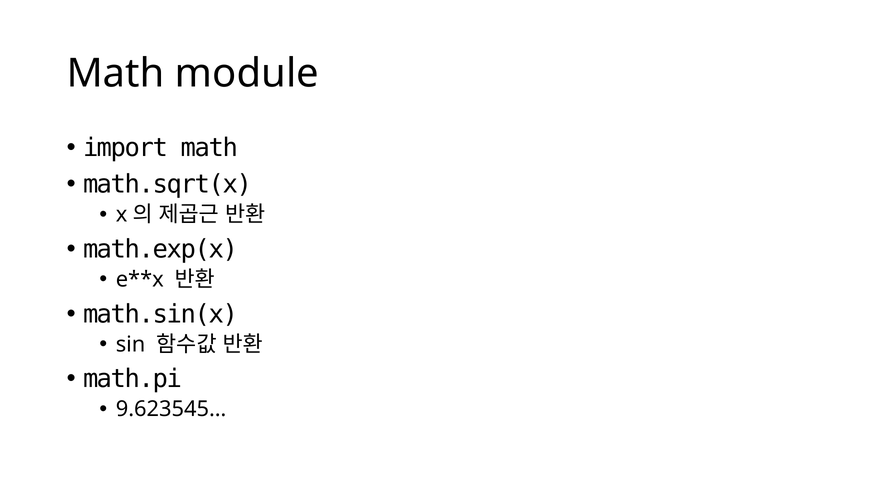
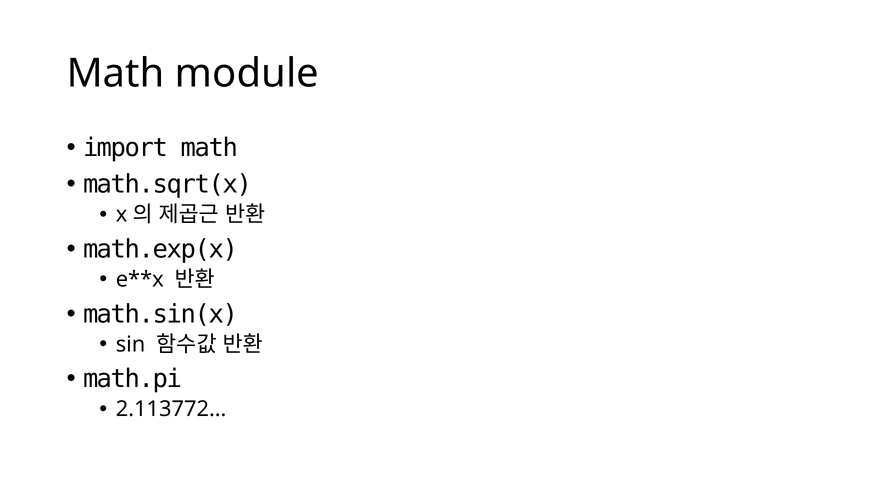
9.623545…: 9.623545… -> 2.113772…
